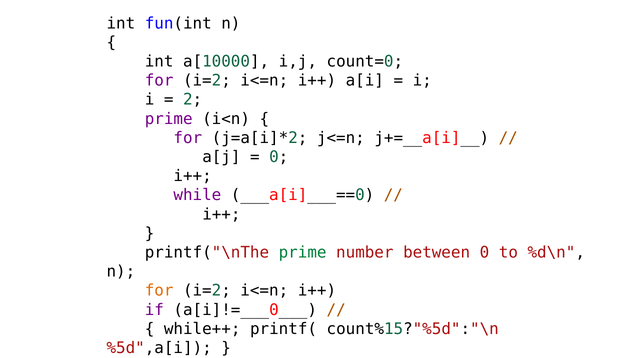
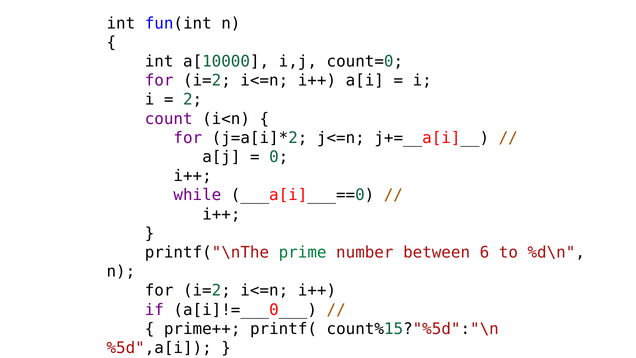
prime at (169, 119): prime -> count
between 0: 0 -> 6
for at (159, 290) colour: orange -> black
while++: while++ -> prime++
